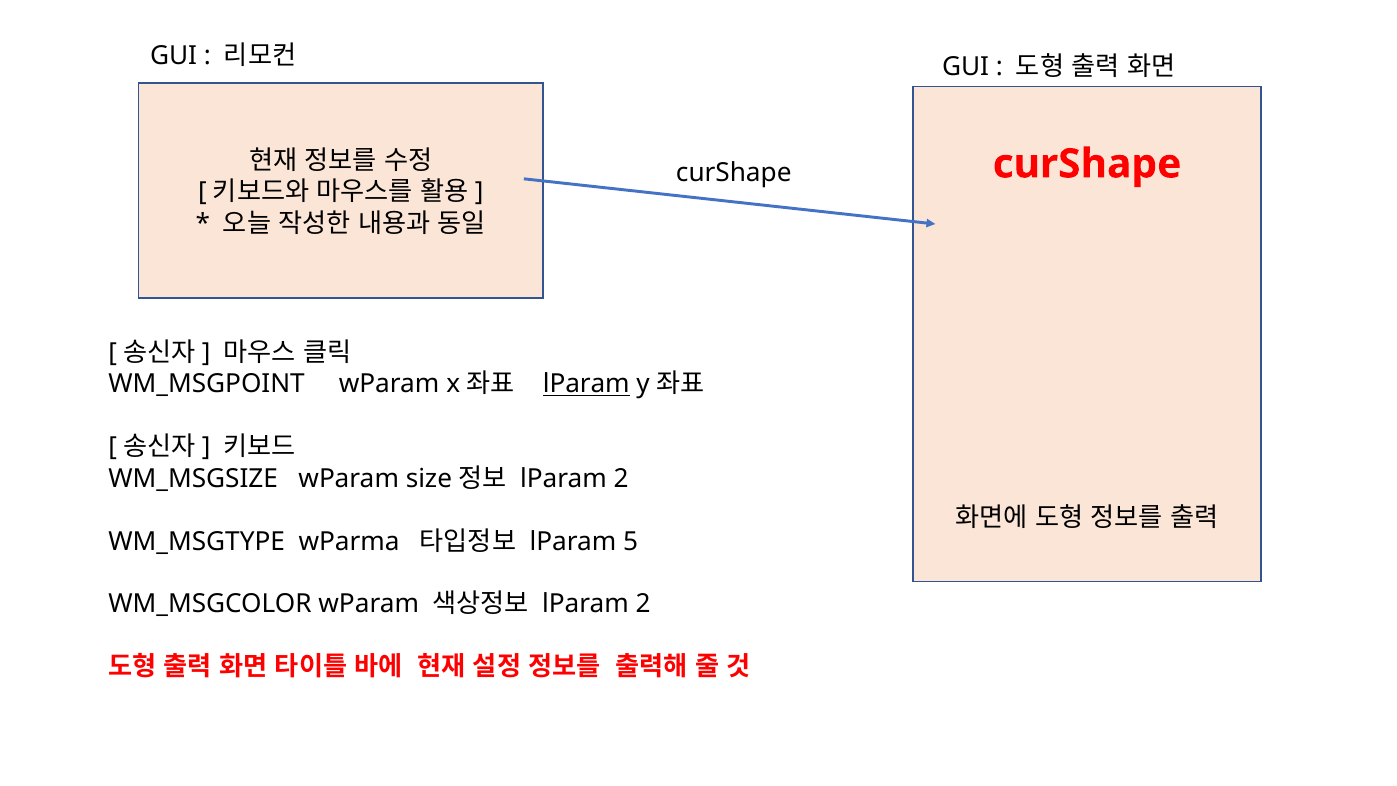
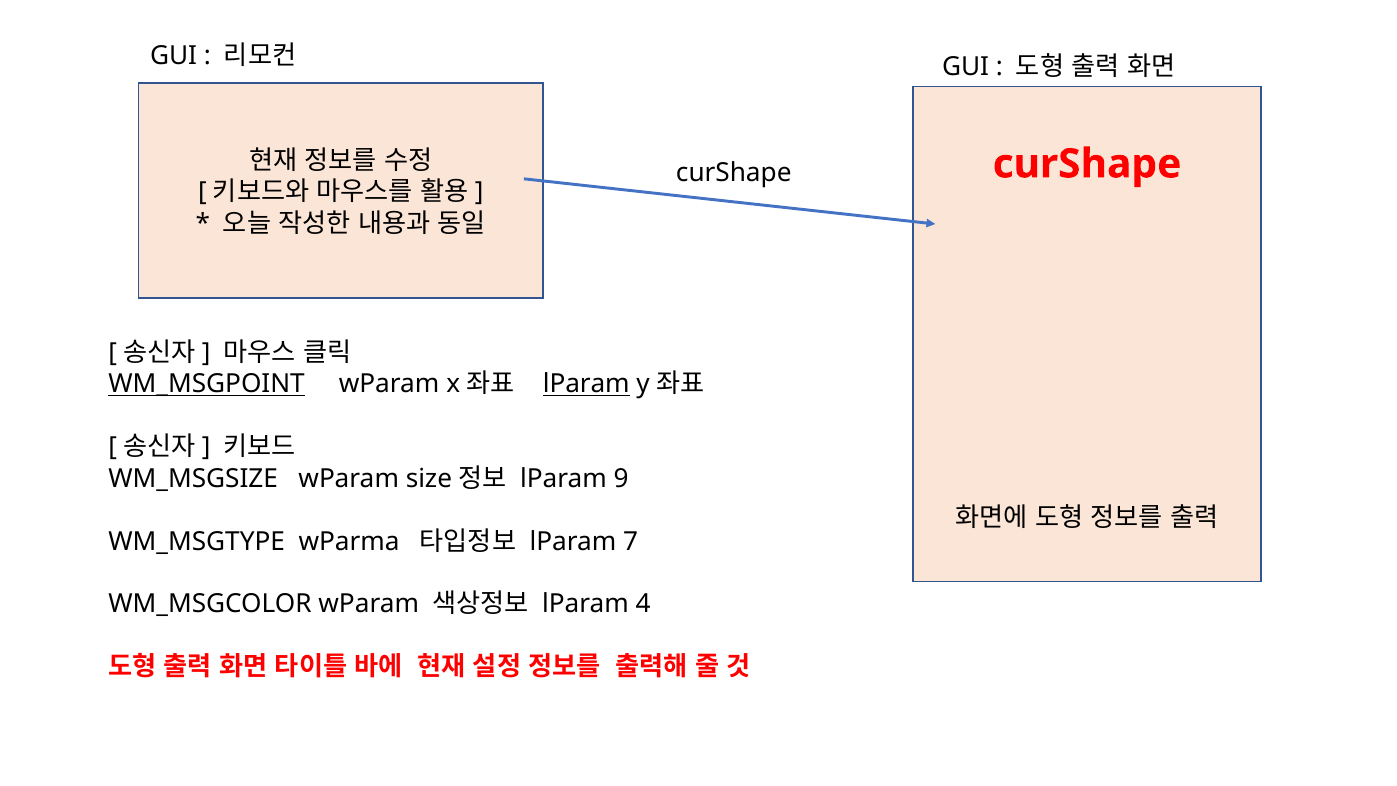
WM_MSGPOINT underline: none -> present
2 at (621, 478): 2 -> 9
5: 5 -> 7
2 at (643, 604): 2 -> 4
